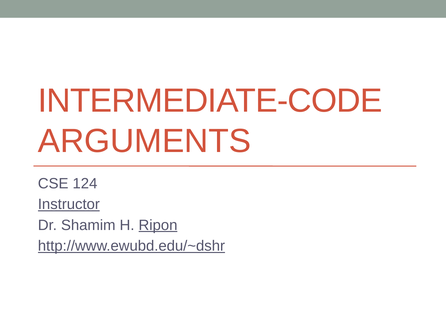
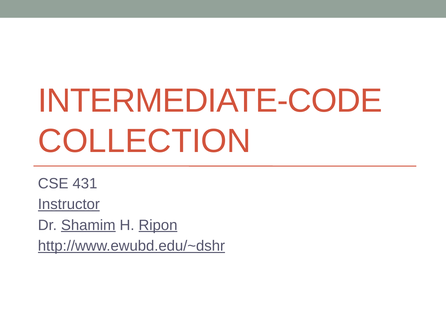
ARGUMENTS: ARGUMENTS -> COLLECTION
124: 124 -> 431
Shamim underline: none -> present
